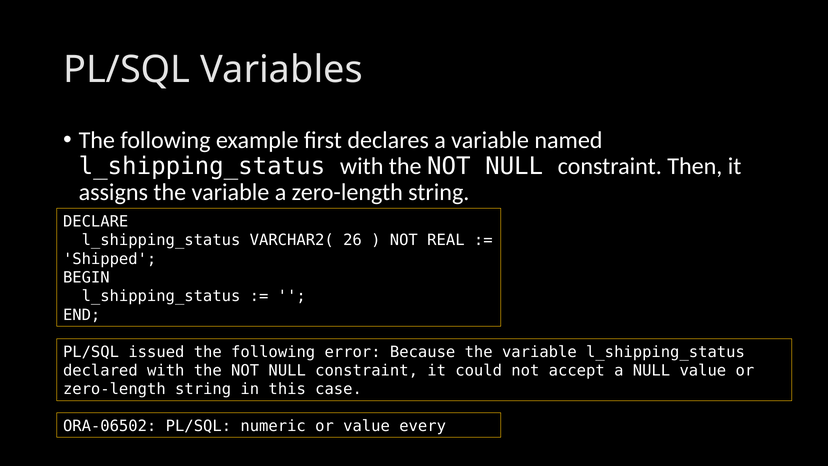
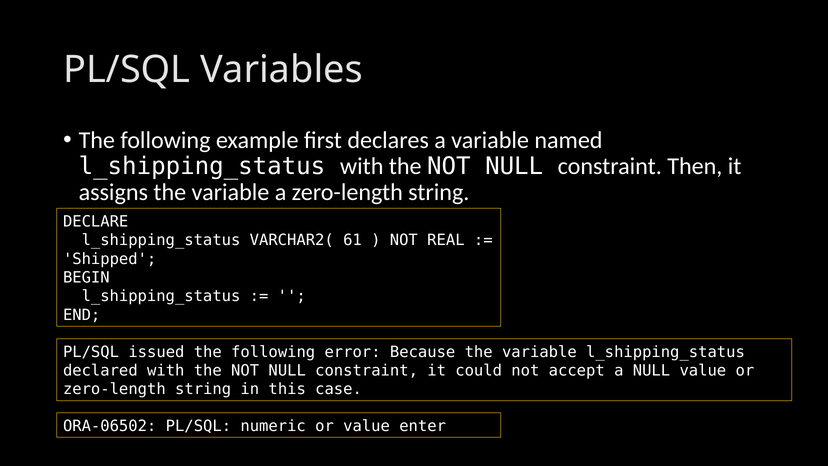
26: 26 -> 61
every: every -> enter
